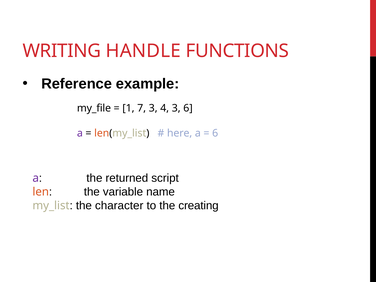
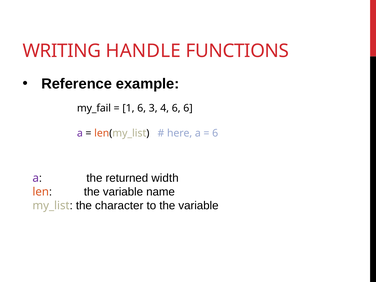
my_file: my_file -> my_fail
1 7: 7 -> 6
4 3: 3 -> 6
script: script -> width
to the creating: creating -> variable
